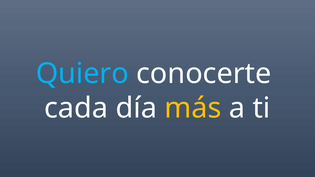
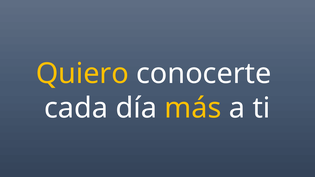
Quiero colour: light blue -> yellow
